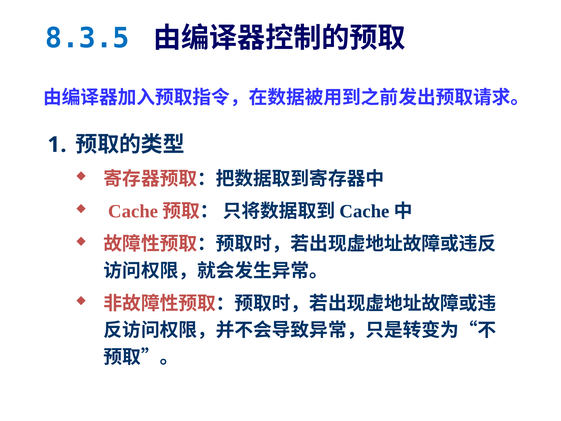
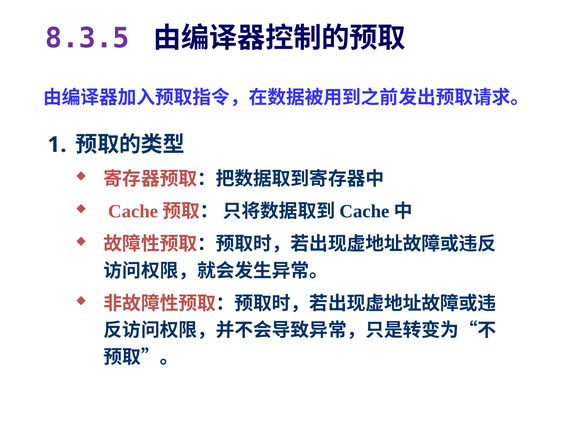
8.3.5 colour: blue -> purple
